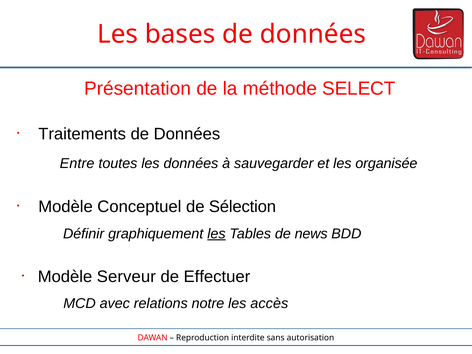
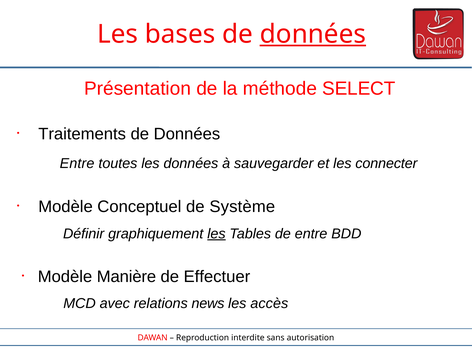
données at (313, 34) underline: none -> present
organisée: organisée -> connecter
Sélection: Sélection -> Système
de news: news -> entre
Serveur: Serveur -> Manière
notre: notre -> news
